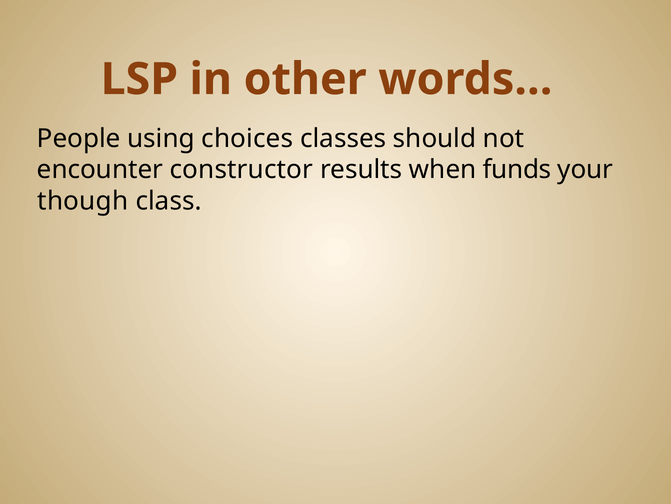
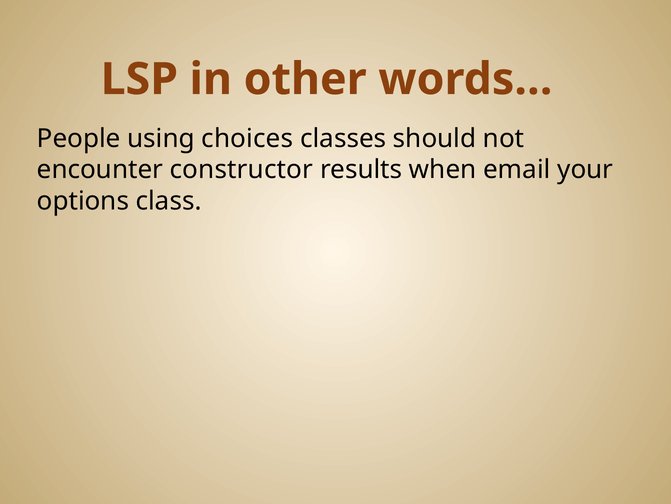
funds: funds -> email
though: though -> options
